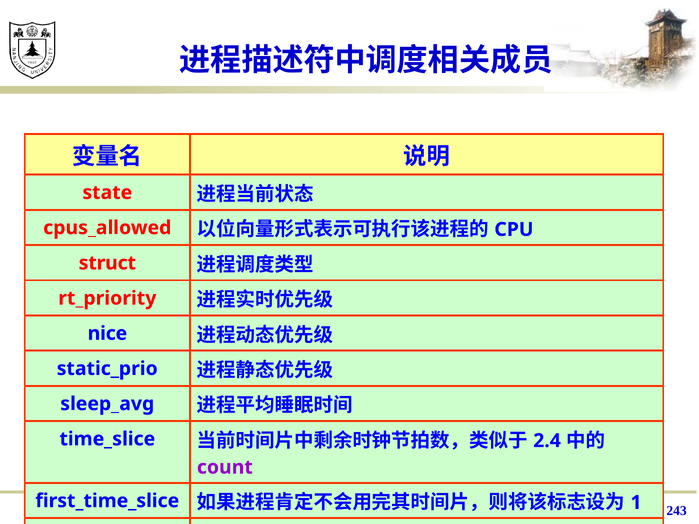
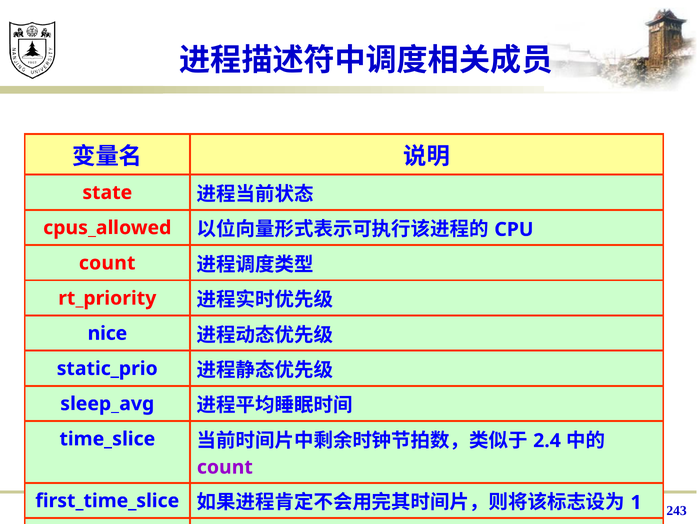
struct at (107, 263): struct -> count
